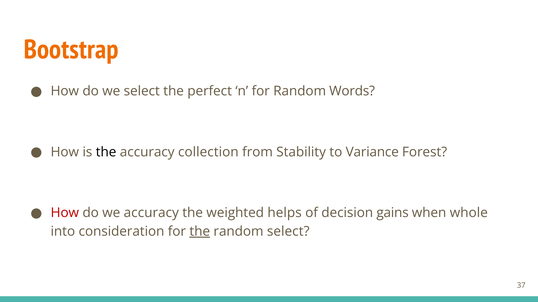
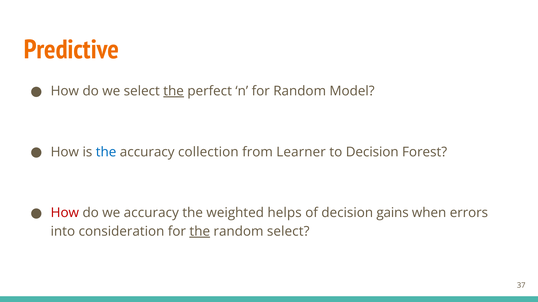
Bootstrap: Bootstrap -> Predictive
the at (174, 91) underline: none -> present
Words: Words -> Model
the at (106, 152) colour: black -> blue
Stability: Stability -> Learner
to Variance: Variance -> Decision
whole: whole -> errors
